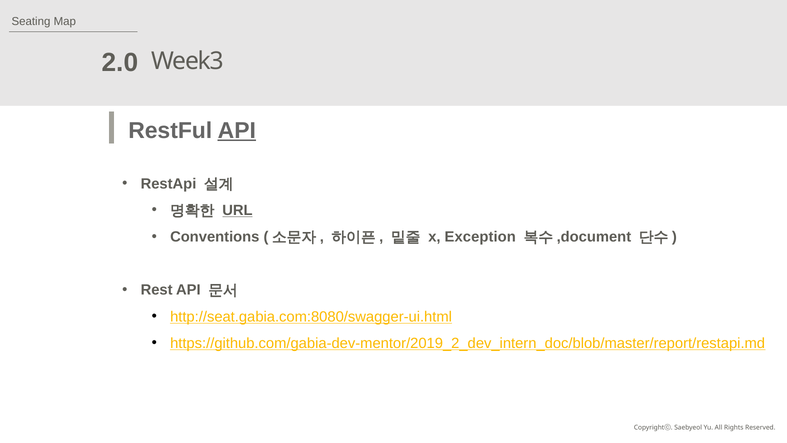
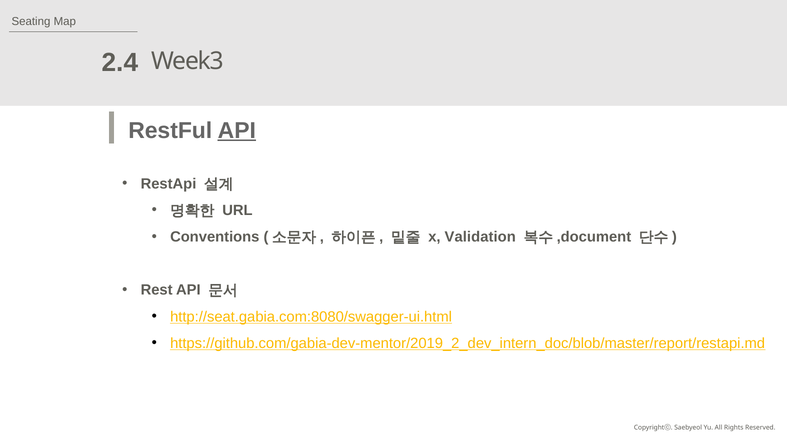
2.0: 2.0 -> 2.4
URL underline: present -> none
Exception: Exception -> Validation
